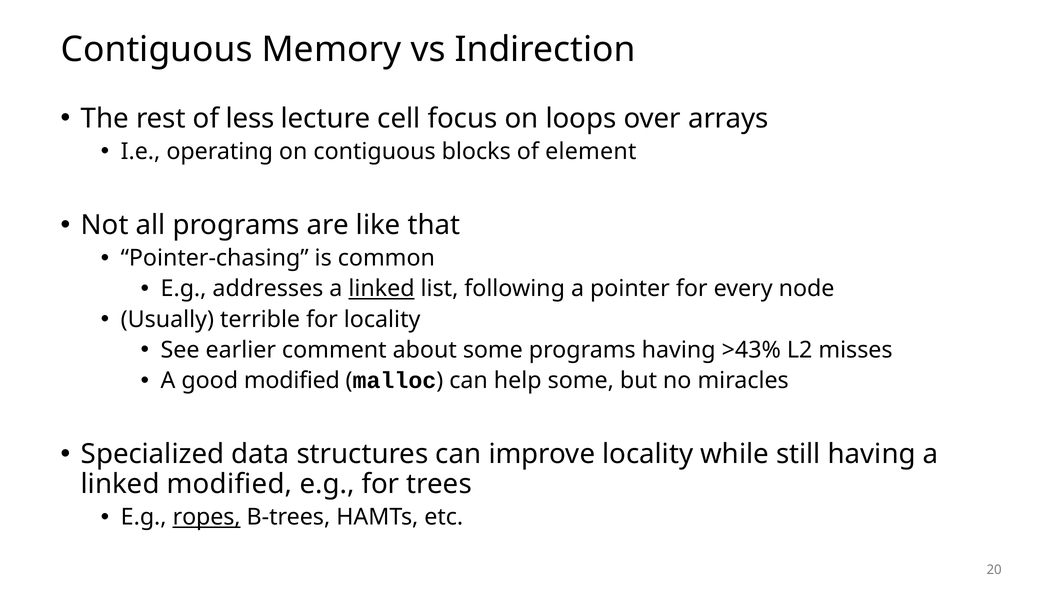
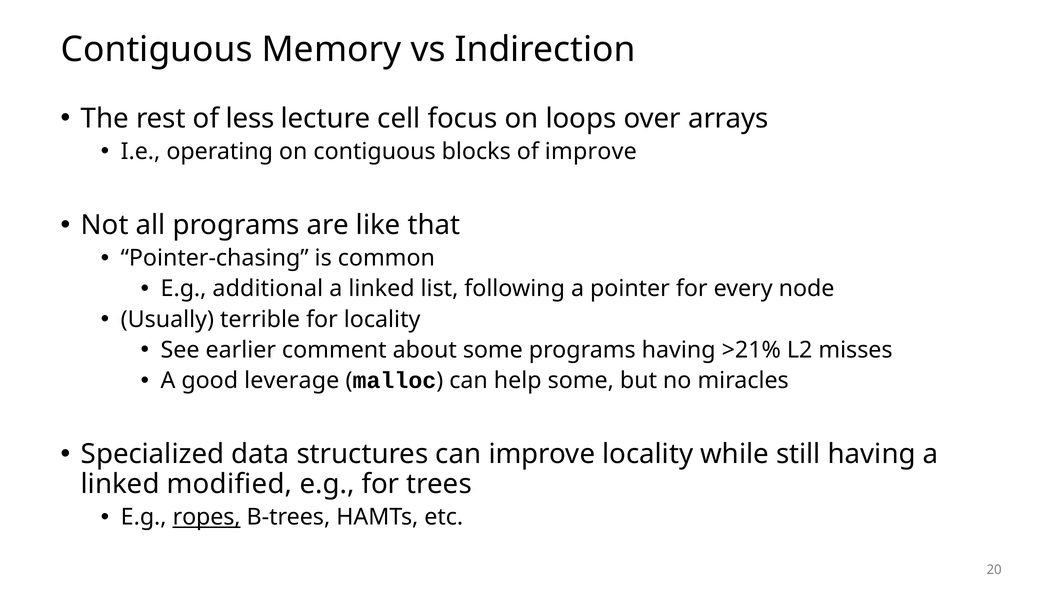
of element: element -> improve
addresses: addresses -> additional
linked at (382, 289) underline: present -> none
>43%: >43% -> >21%
good modified: modified -> leverage
